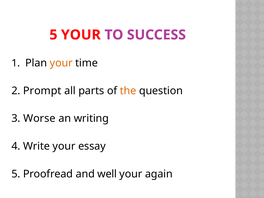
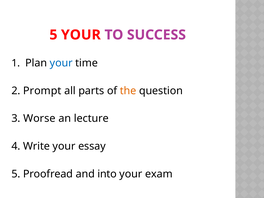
your at (61, 63) colour: orange -> blue
writing: writing -> lecture
well: well -> into
again: again -> exam
